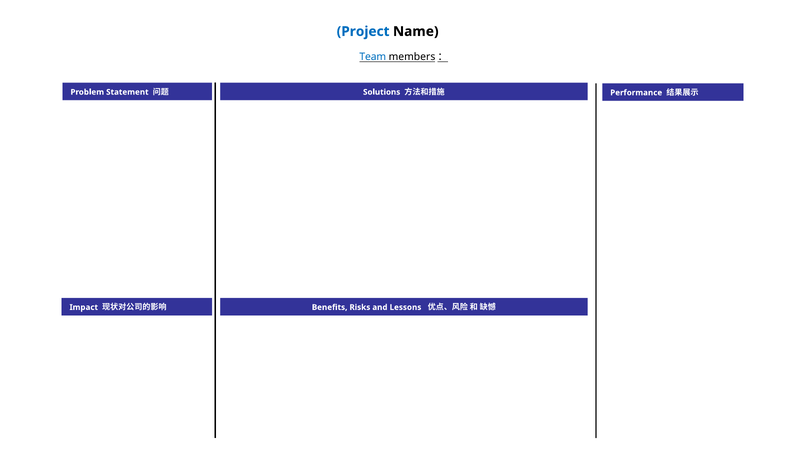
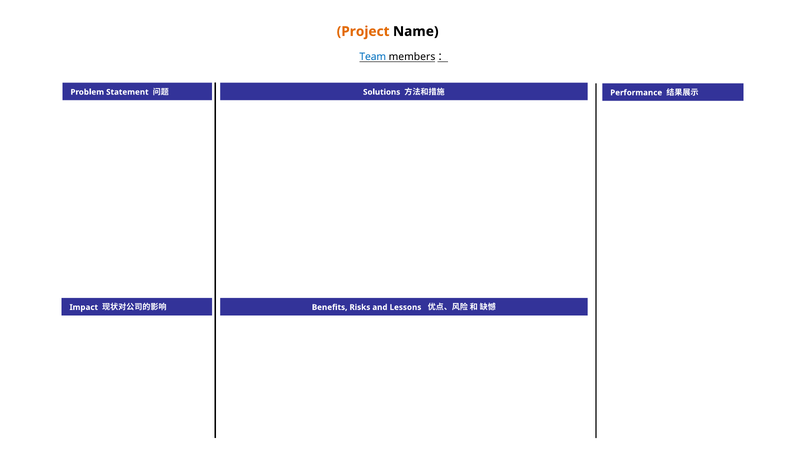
Project colour: blue -> orange
